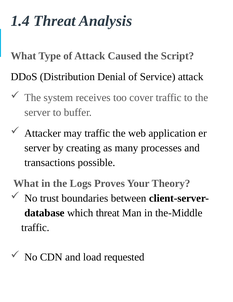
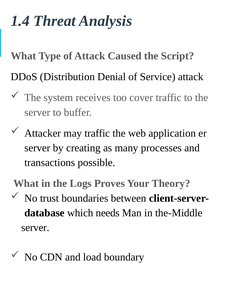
which threat: threat -> needs
traffic at (35, 227): traffic -> server
requested: requested -> boundary
